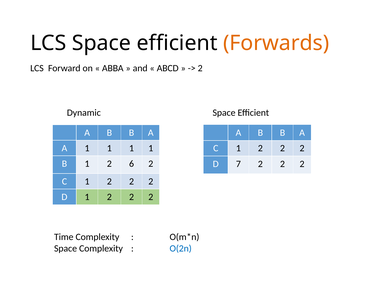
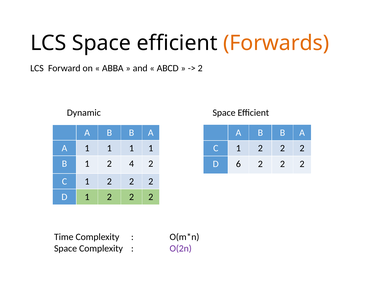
6: 6 -> 4
7: 7 -> 6
O(2n colour: blue -> purple
